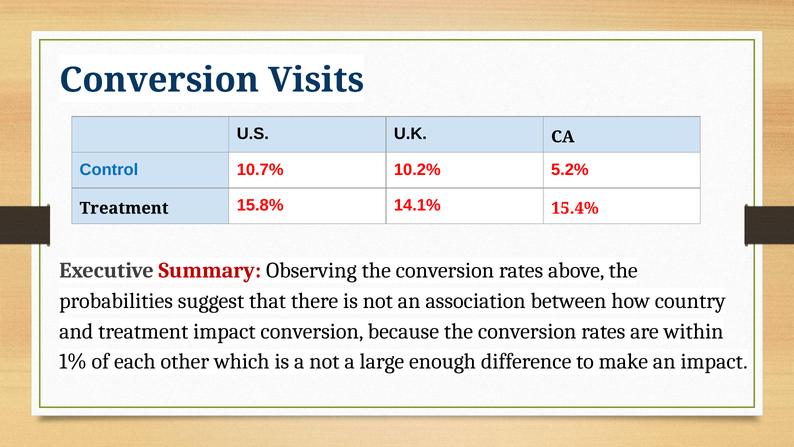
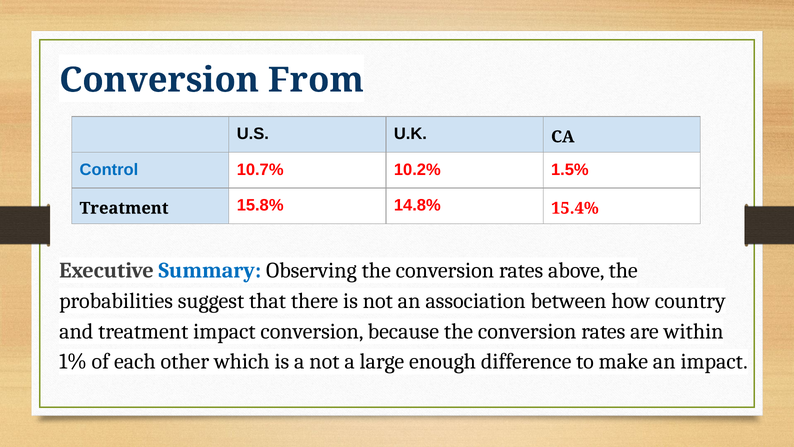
Visits: Visits -> From
5.2%: 5.2% -> 1.5%
14.1%: 14.1% -> 14.8%
Summary colour: red -> blue
